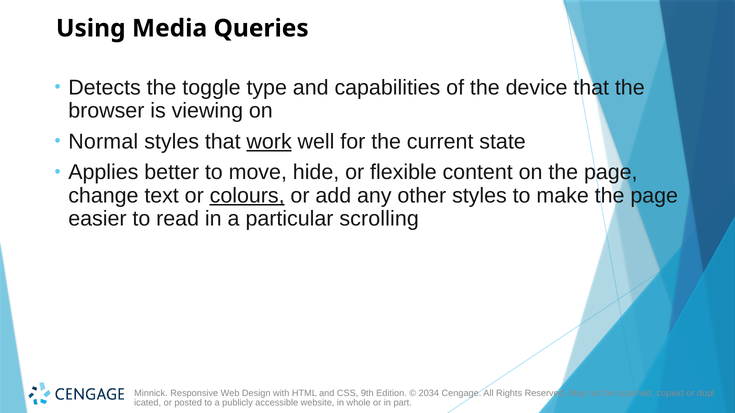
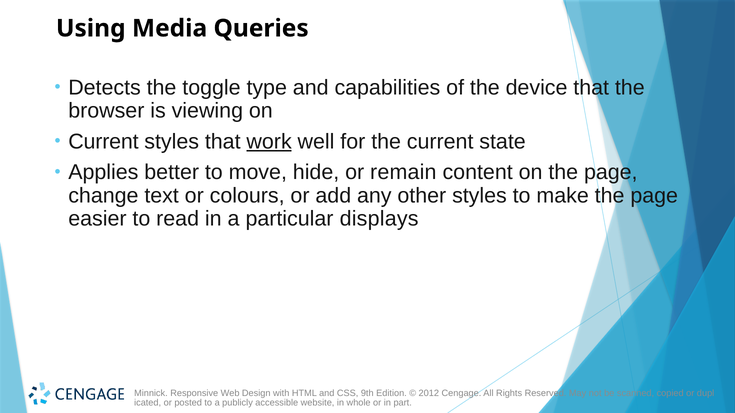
Normal at (103, 142): Normal -> Current
flexible: flexible -> remain
colours underline: present -> none
scrolling: scrolling -> displays
2034: 2034 -> 2012
